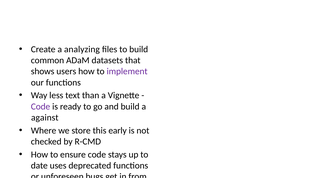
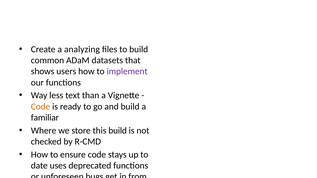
Code at (41, 107) colour: purple -> orange
against: against -> familiar
this early: early -> build
